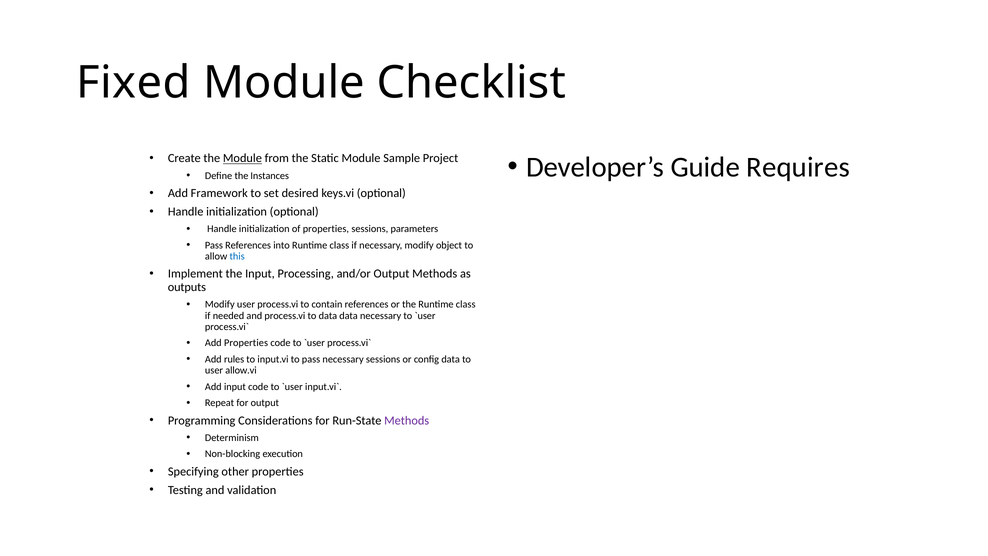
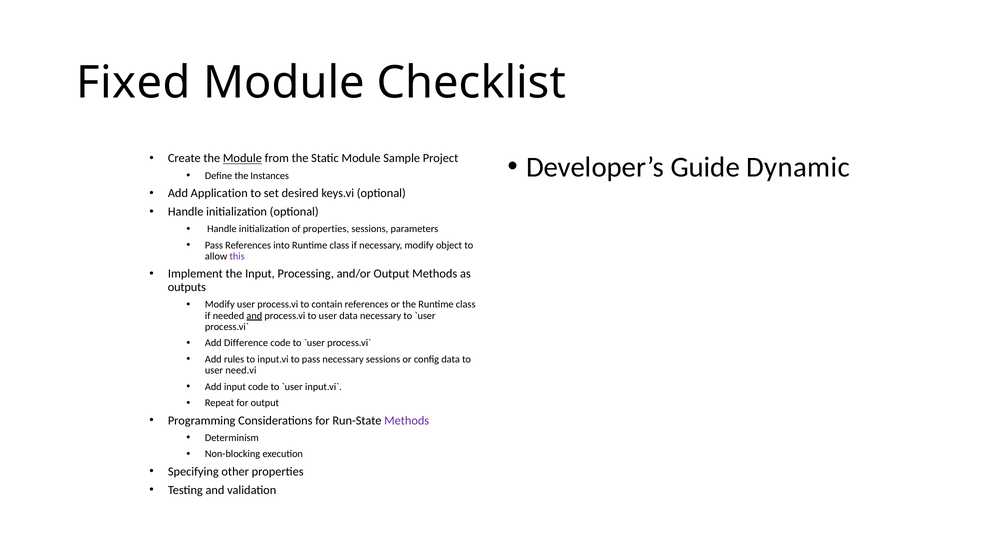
Requires: Requires -> Dynamic
Framework: Framework -> Application
this colour: blue -> purple
and at (254, 315) underline: none -> present
process.vi to data: data -> user
Add Properties: Properties -> Difference
allow.vi: allow.vi -> need.vi
